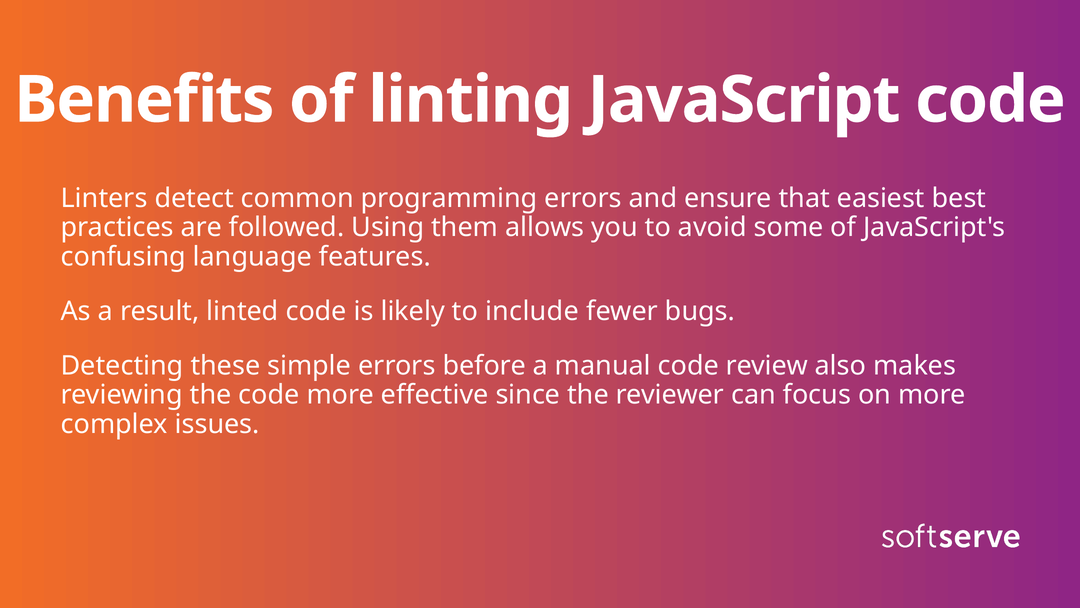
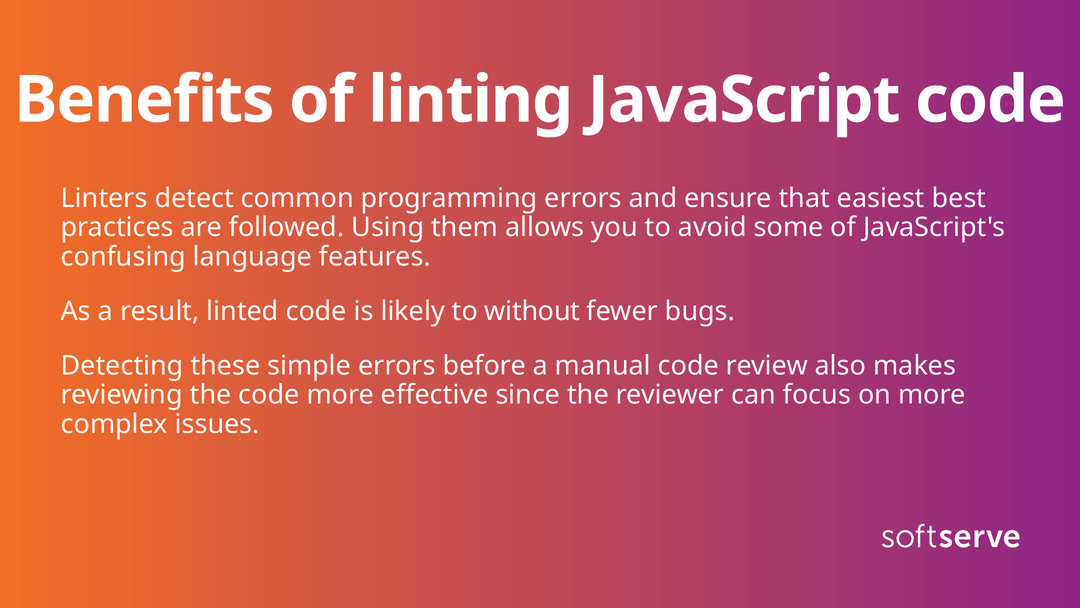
include: include -> without
